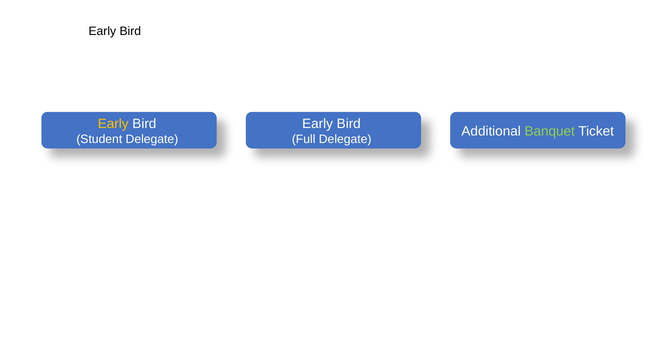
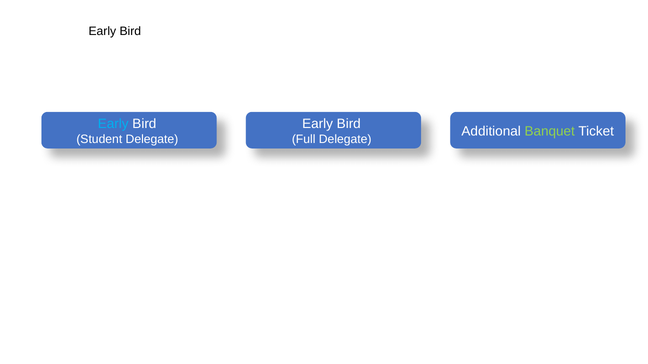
Early at (113, 124) colour: yellow -> light blue
